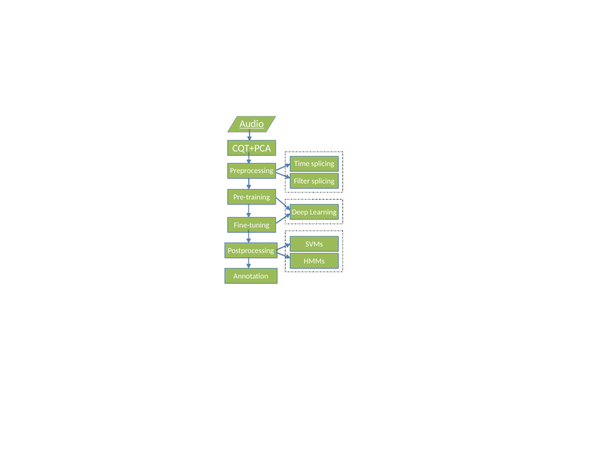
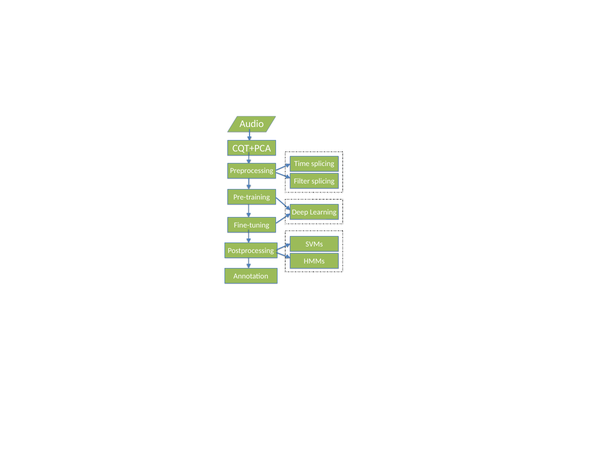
Audio underline: present -> none
